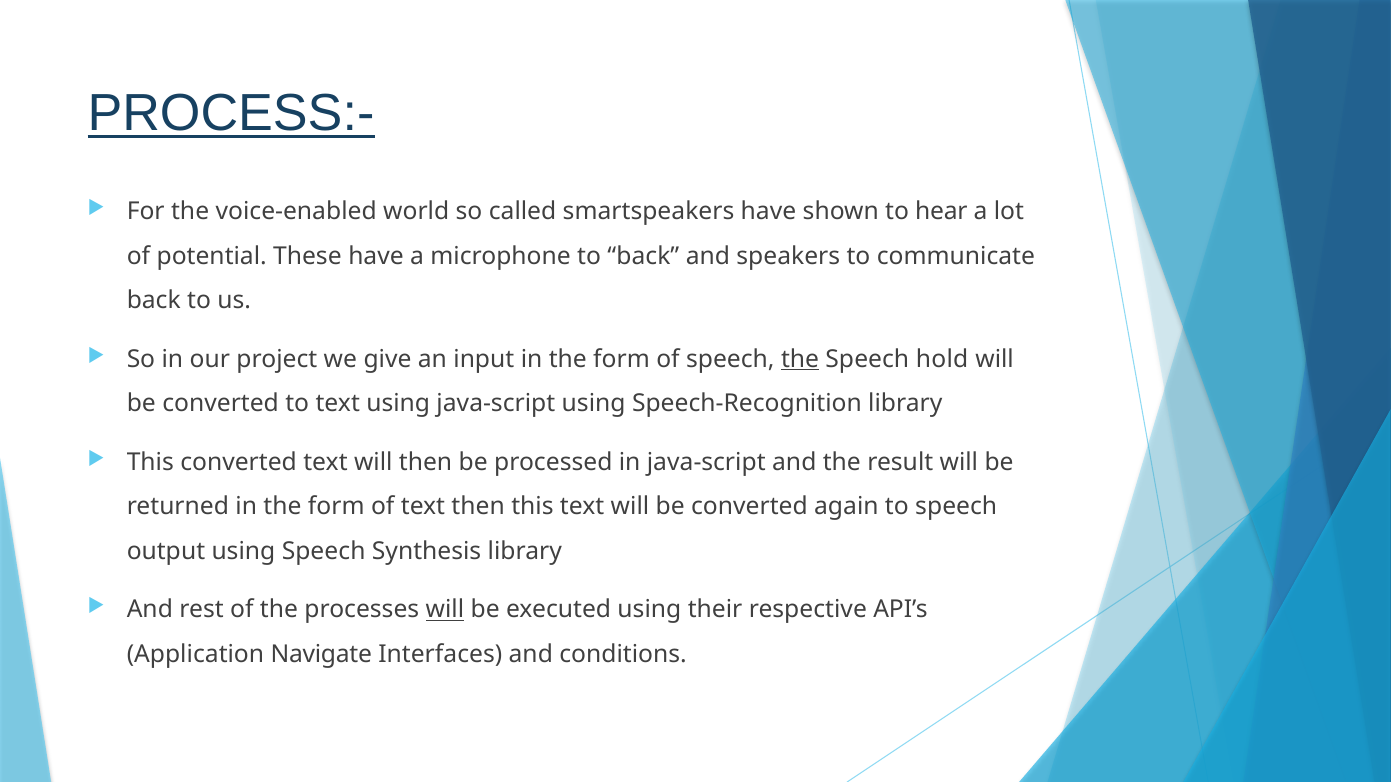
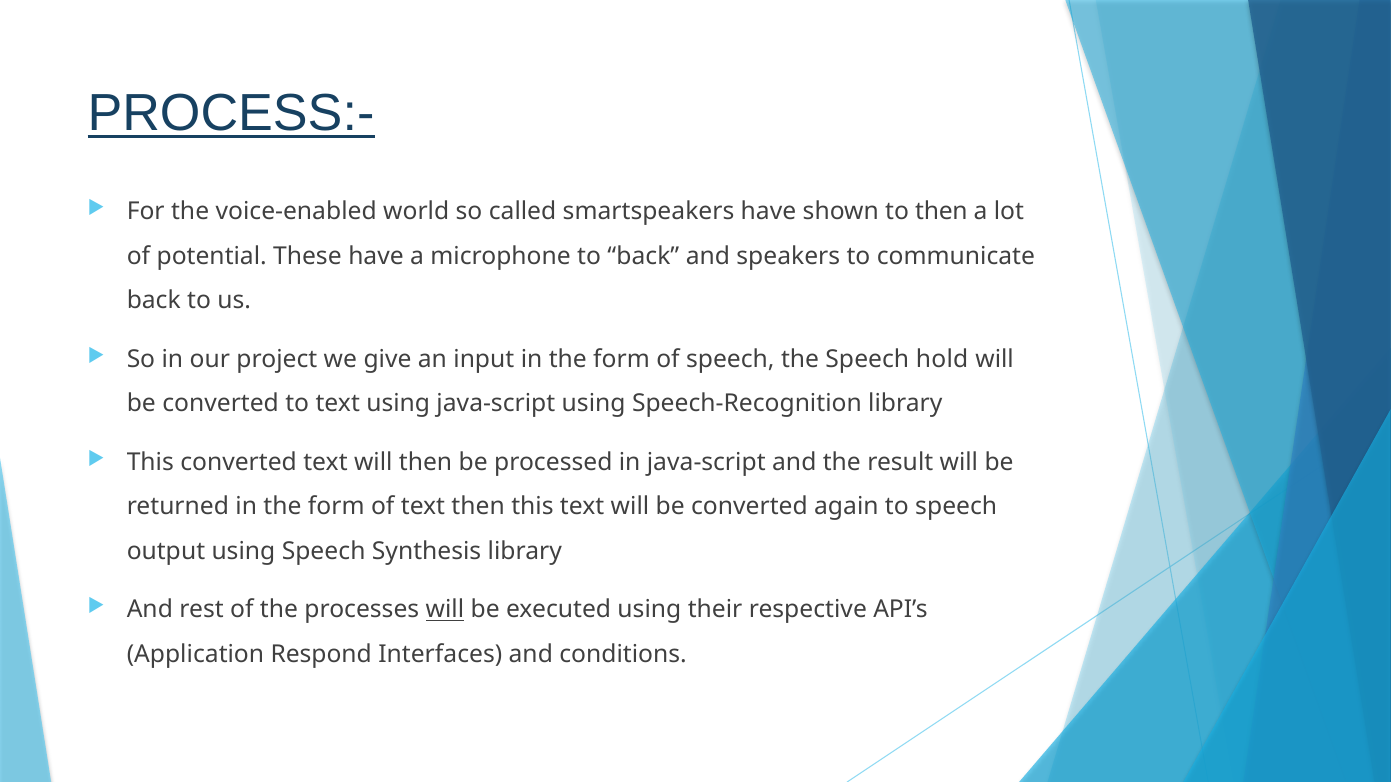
to hear: hear -> then
the at (800, 359) underline: present -> none
Navigate: Navigate -> Respond
